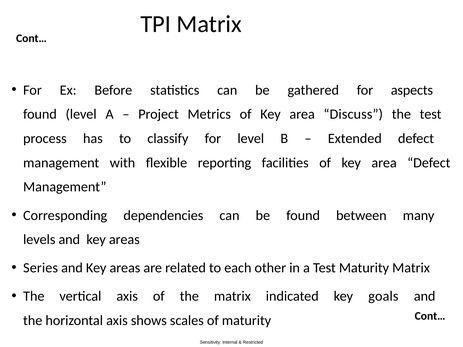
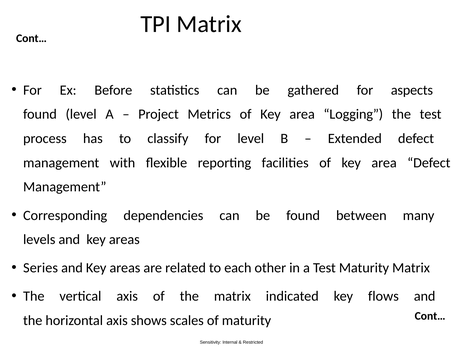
Discuss: Discuss -> Logging
goals: goals -> flows
